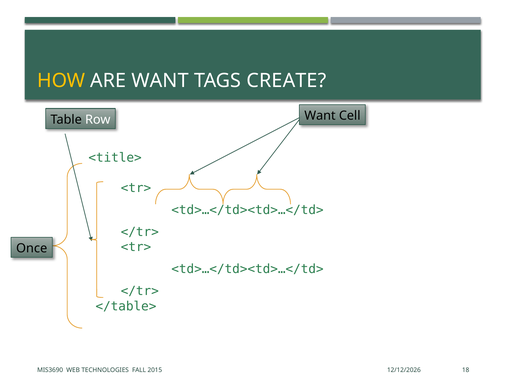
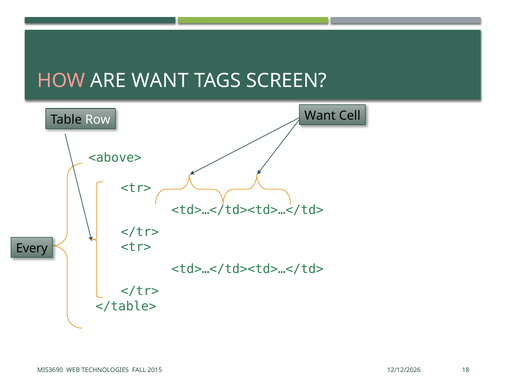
HOW colour: yellow -> pink
CREATE: CREATE -> SCREEN
<title>: <title> -> <above>
Once: Once -> Every
